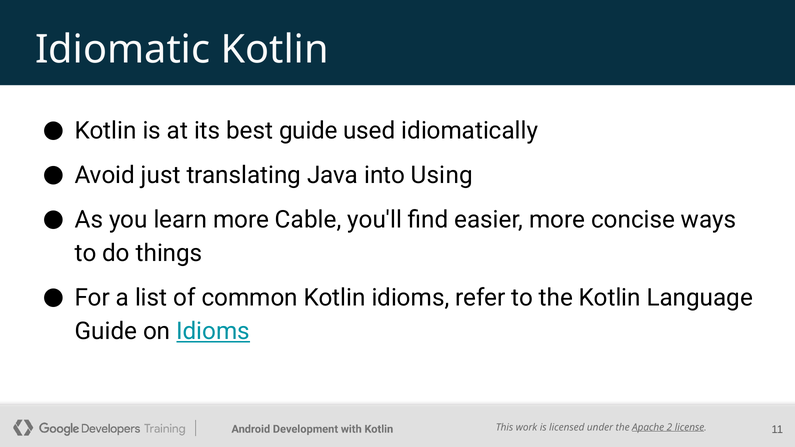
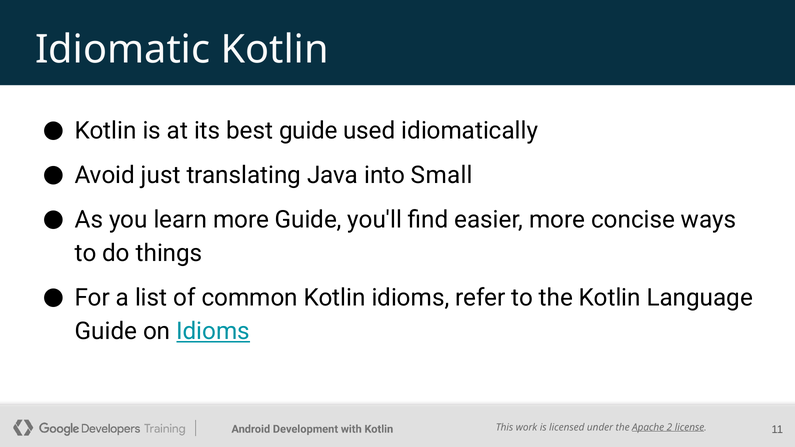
Using: Using -> Small
more Cable: Cable -> Guide
